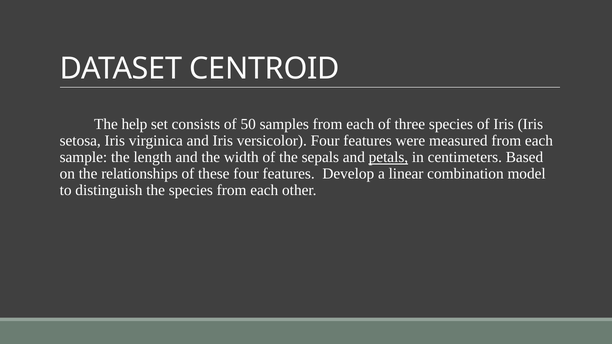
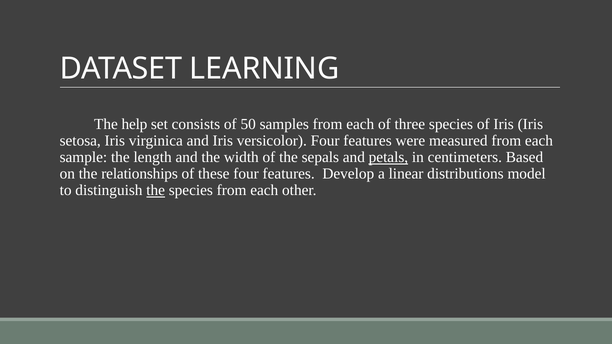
CENTROID: CENTROID -> LEARNING
combination: combination -> distributions
the at (156, 191) underline: none -> present
